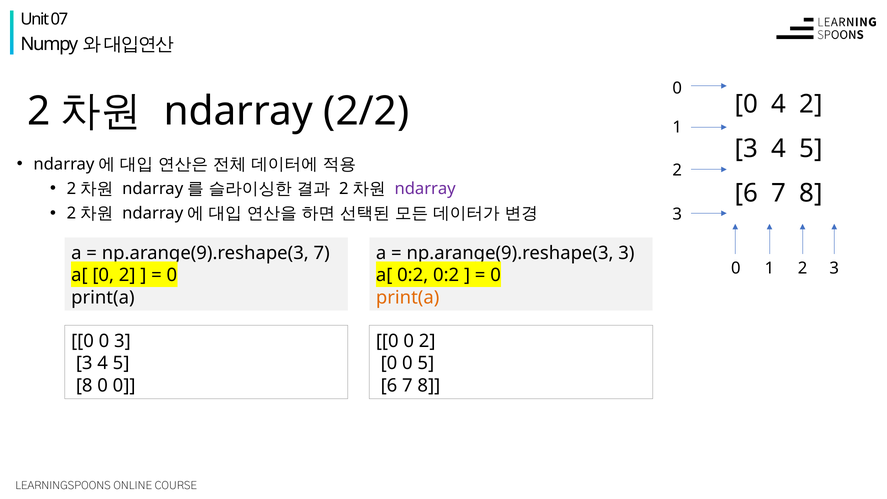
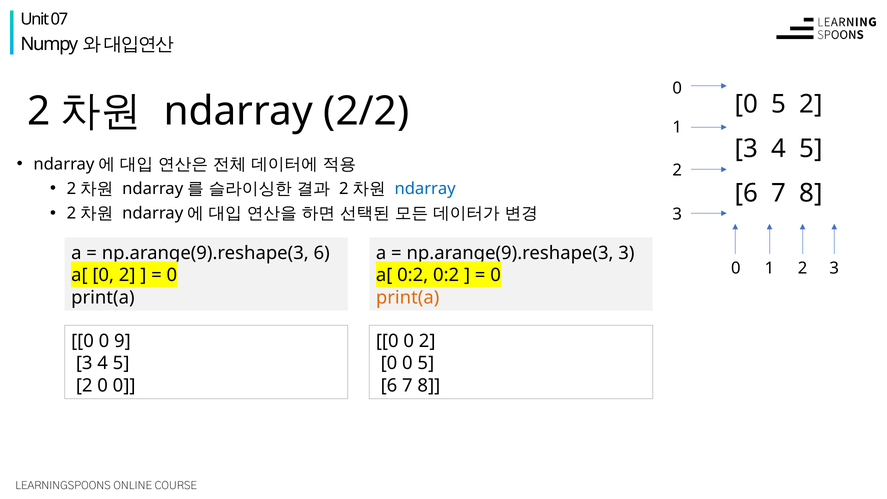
4 at (779, 104): 4 -> 5
ndarray at (425, 189) colour: purple -> blue
np.arange(9).reshape(3 7: 7 -> 6
0 3: 3 -> 9
8 at (84, 385): 8 -> 2
